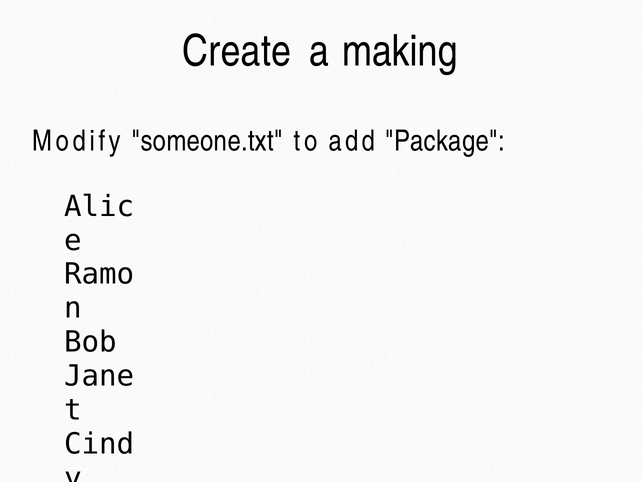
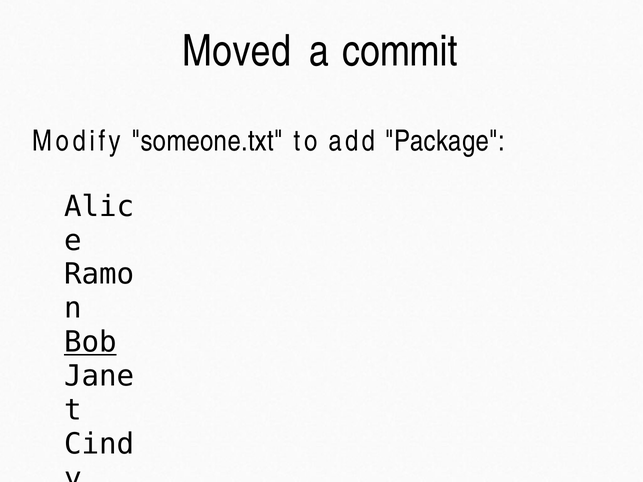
Create: Create -> Moved
making: making -> commit
Bob underline: none -> present
